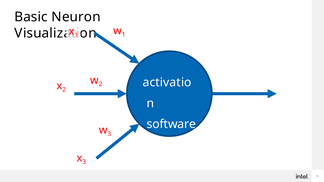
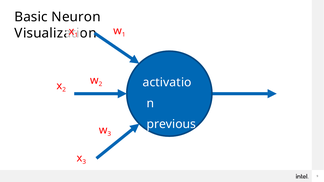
software: software -> previous
